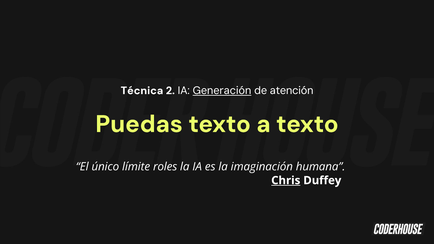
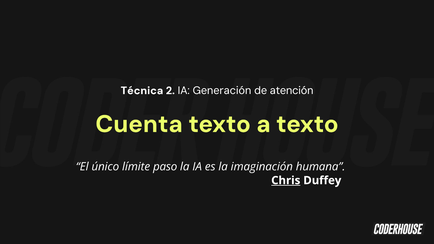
Generación underline: present -> none
Puedas: Puedas -> Cuenta
roles: roles -> paso
